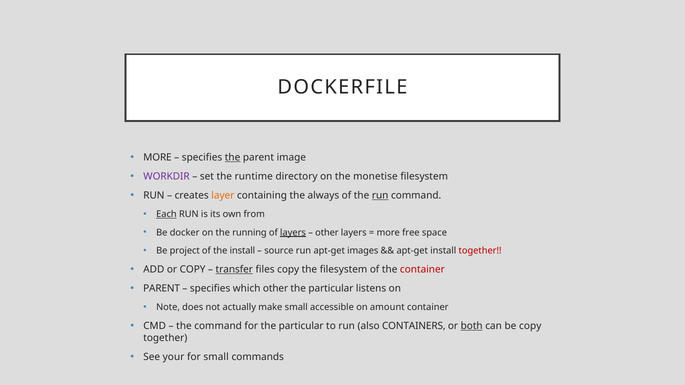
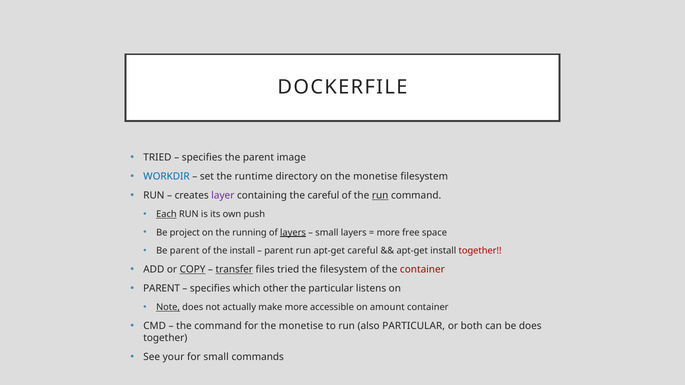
MORE at (158, 157): MORE -> TRIED
the at (233, 157) underline: present -> none
WORKDIR colour: purple -> blue
layer colour: orange -> purple
the always: always -> careful
from: from -> push
docker: docker -> project
other at (327, 233): other -> small
Be project: project -> parent
source at (279, 251): source -> parent
apt-get images: images -> careful
COPY at (193, 270) underline: none -> present
files copy: copy -> tried
Note underline: none -> present
make small: small -> more
for the particular: particular -> monetise
also CONTAINERS: CONTAINERS -> PARTICULAR
both underline: present -> none
be copy: copy -> does
